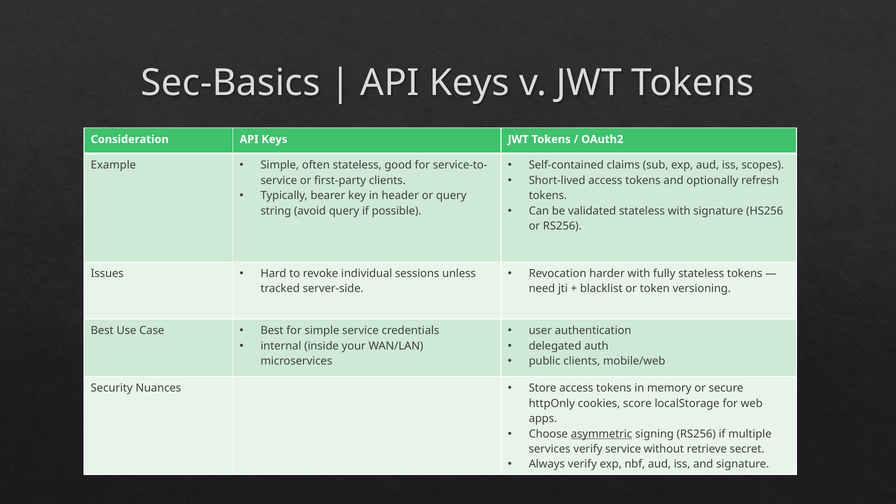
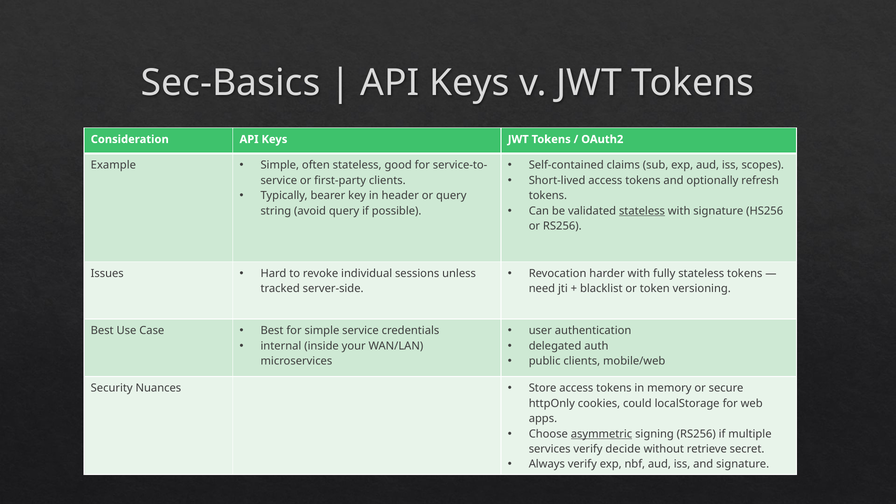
stateless at (642, 211) underline: none -> present
score: score -> could
verify service: service -> decide
